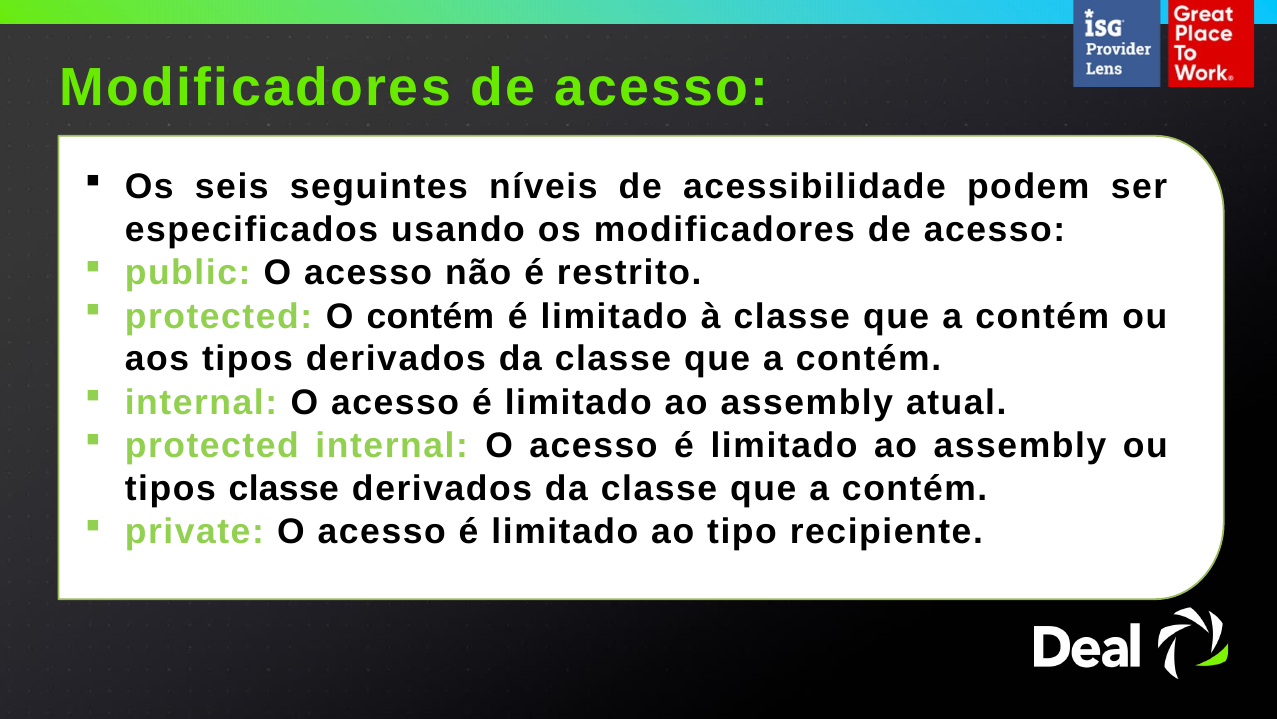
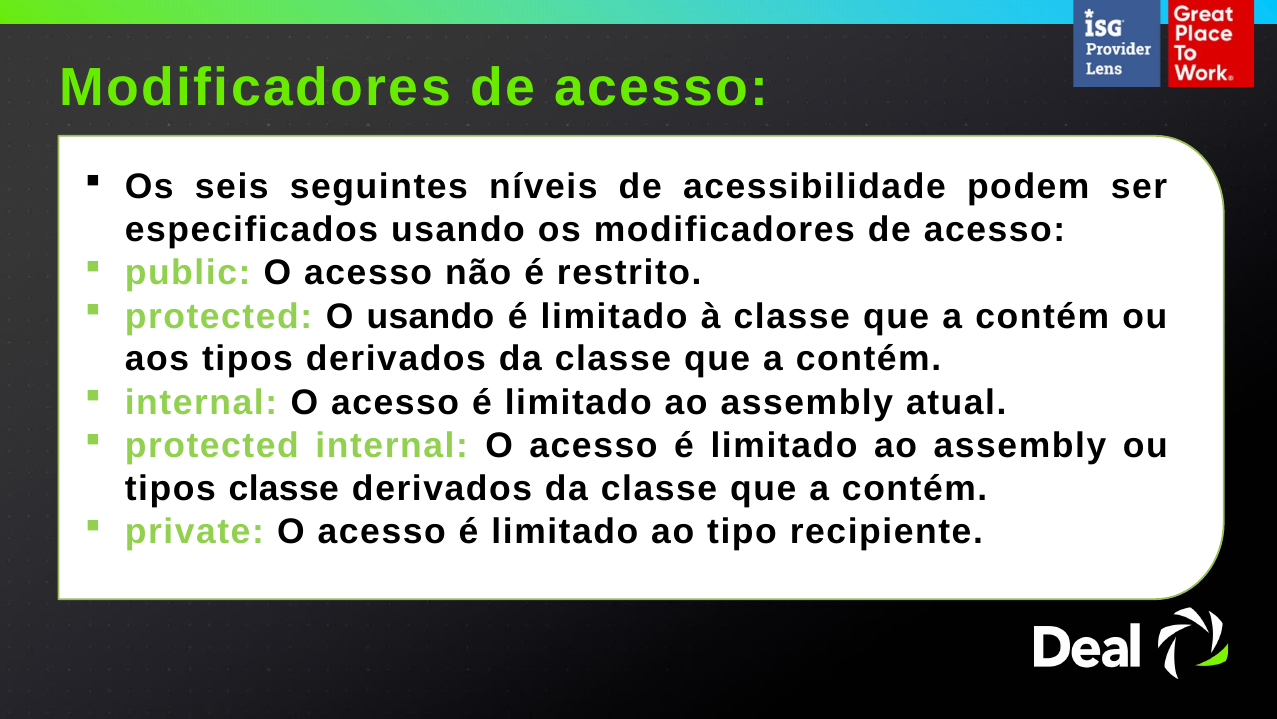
O contém: contém -> usando
